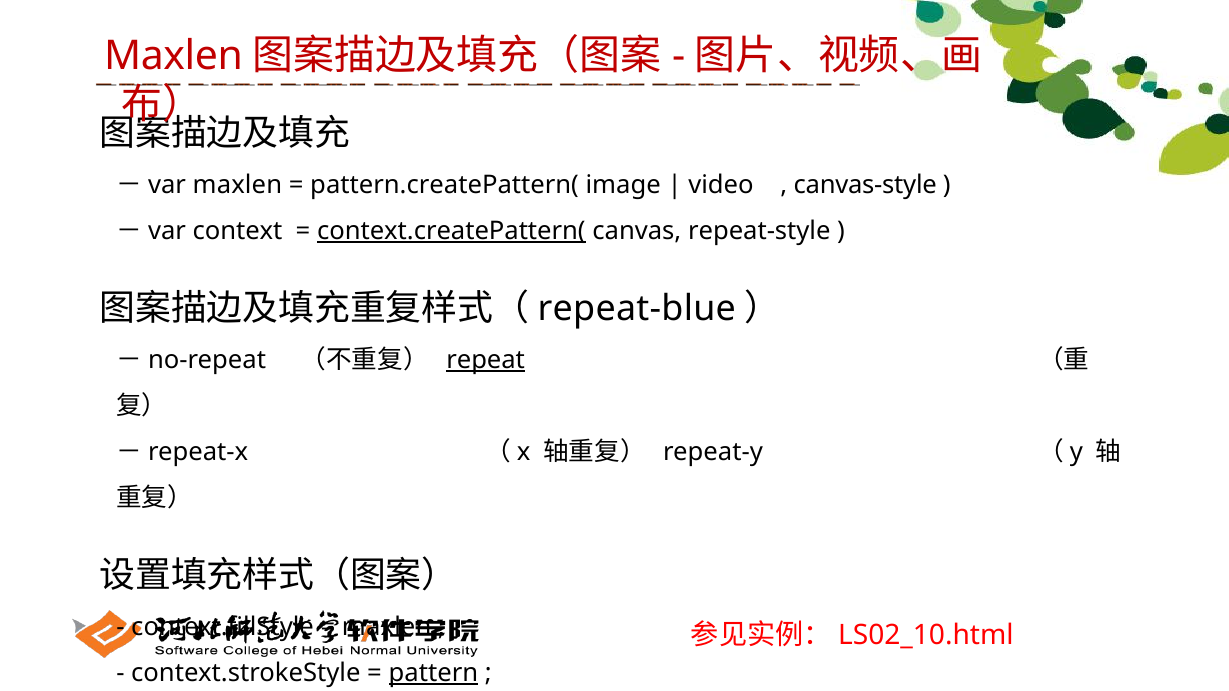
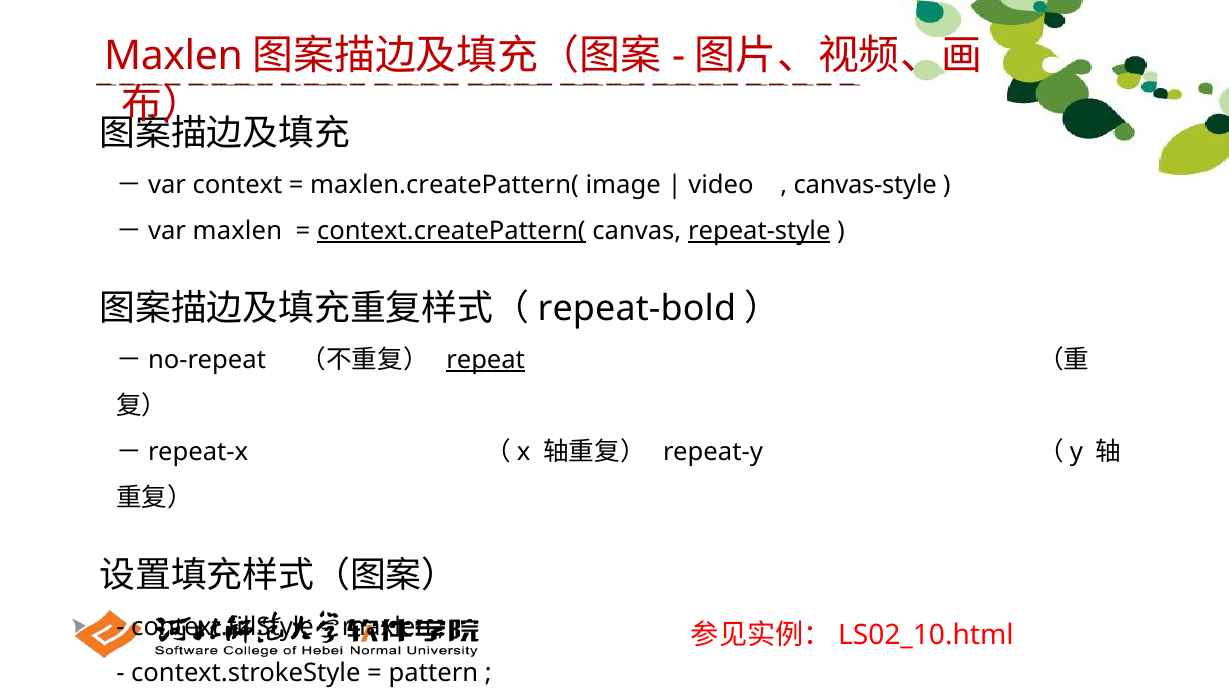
maxlen at (237, 185): maxlen -> context
pattern.createPattern(: pattern.createPattern( -> maxlen.createPattern(
context at (238, 231): context -> maxlen
repeat-style underline: none -> present
repeat-blue: repeat-blue -> repeat-bold
pattern underline: present -> none
